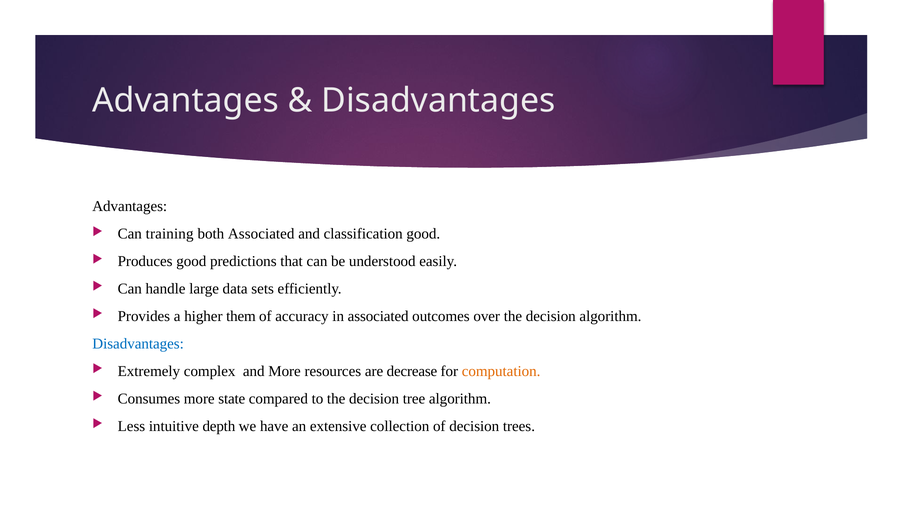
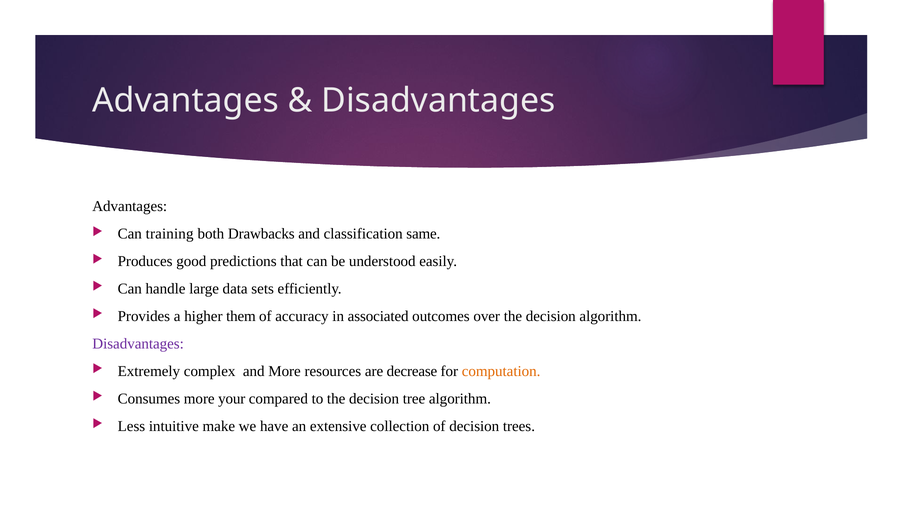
both Associated: Associated -> Drawbacks
classification good: good -> same
Disadvantages at (138, 344) colour: blue -> purple
state: state -> your
depth: depth -> make
